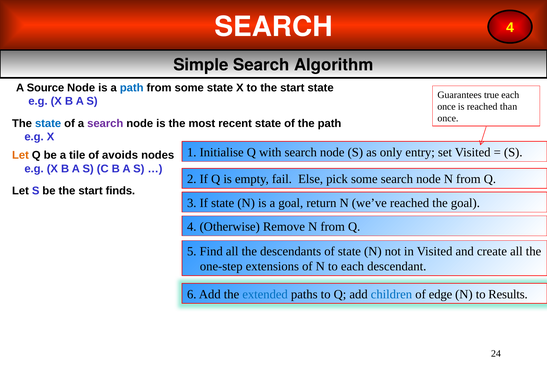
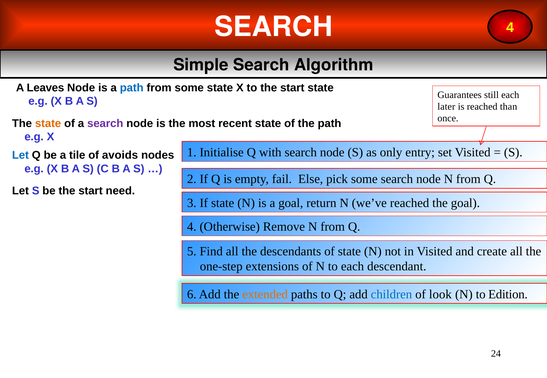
Source: Source -> Leaves
true: true -> still
once at (446, 107): once -> later
state at (48, 124) colour: blue -> orange
Let at (20, 156) colour: orange -> blue
finds: finds -> need
extended colour: blue -> orange
edge: edge -> look
Results: Results -> Edition
